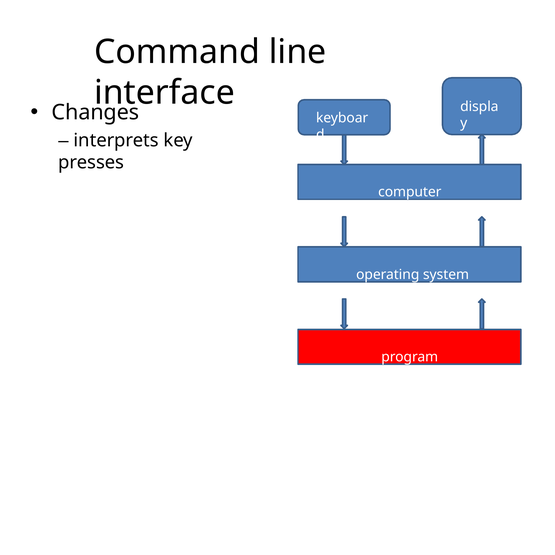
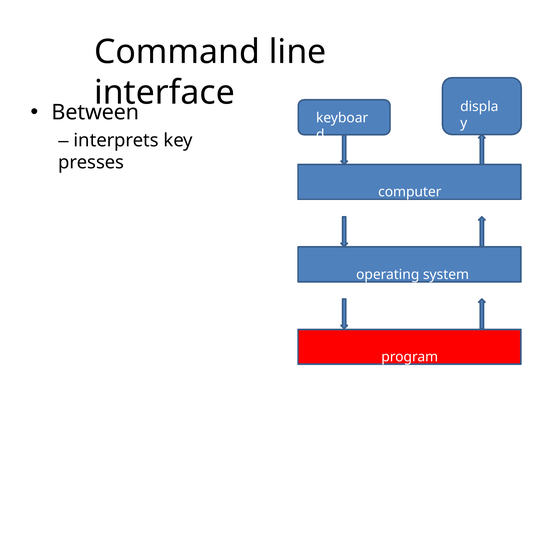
Changes: Changes -> Between
